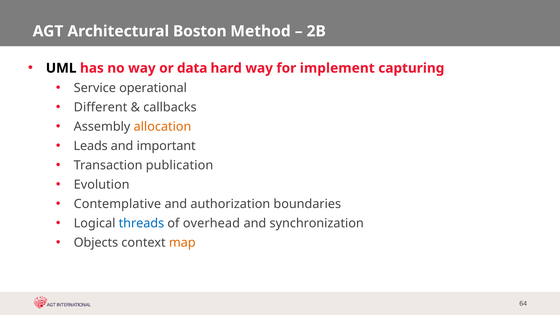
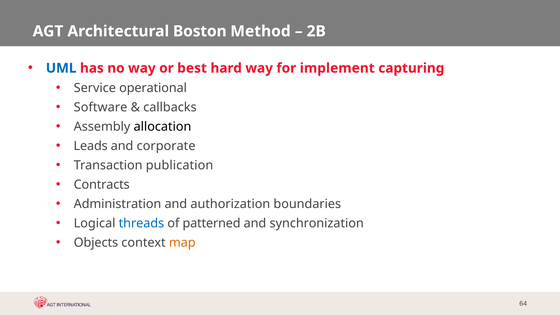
UML colour: black -> blue
data: data -> best
Different: Different -> Software
allocation colour: orange -> black
important: important -> corporate
Evolution: Evolution -> Contracts
Contemplative: Contemplative -> Administration
overhead: overhead -> patterned
